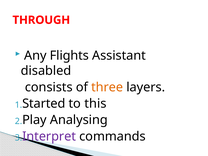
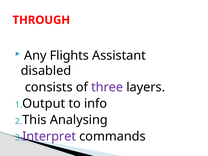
three colour: orange -> purple
Started: Started -> Output
this: this -> info
Play: Play -> This
